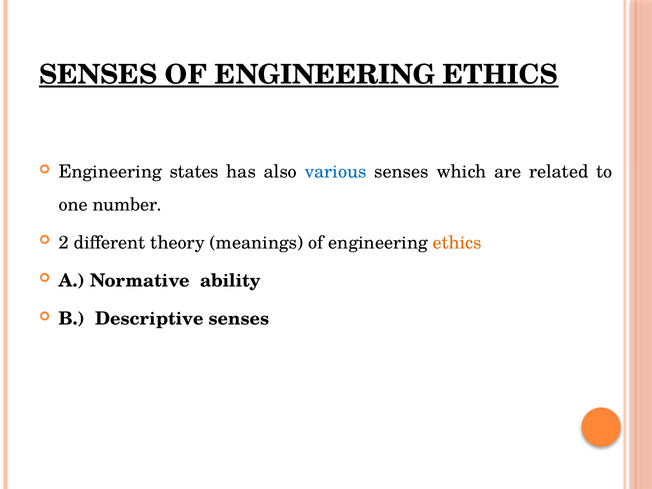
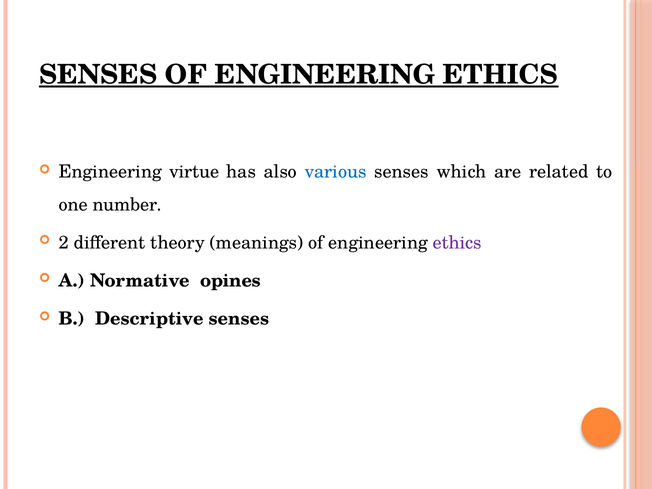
states: states -> virtue
ethics at (457, 243) colour: orange -> purple
ability: ability -> opines
